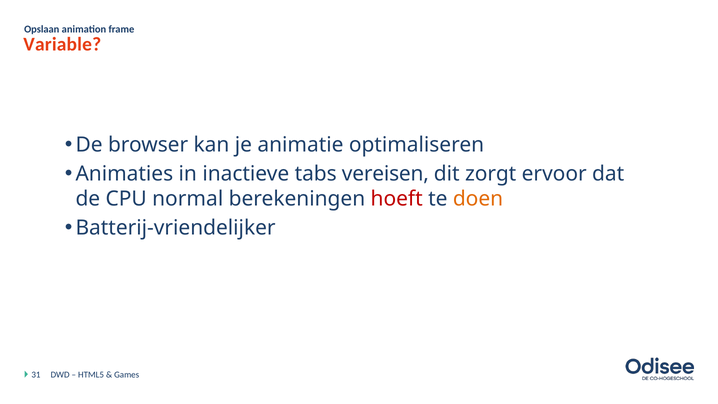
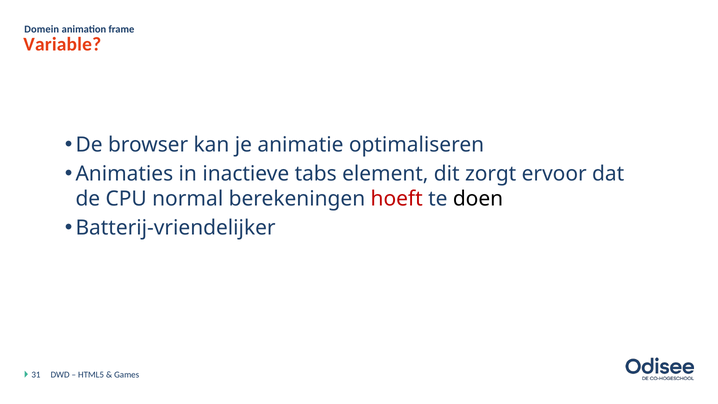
Opslaan: Opslaan -> Domein
vereisen: vereisen -> element
doen colour: orange -> black
